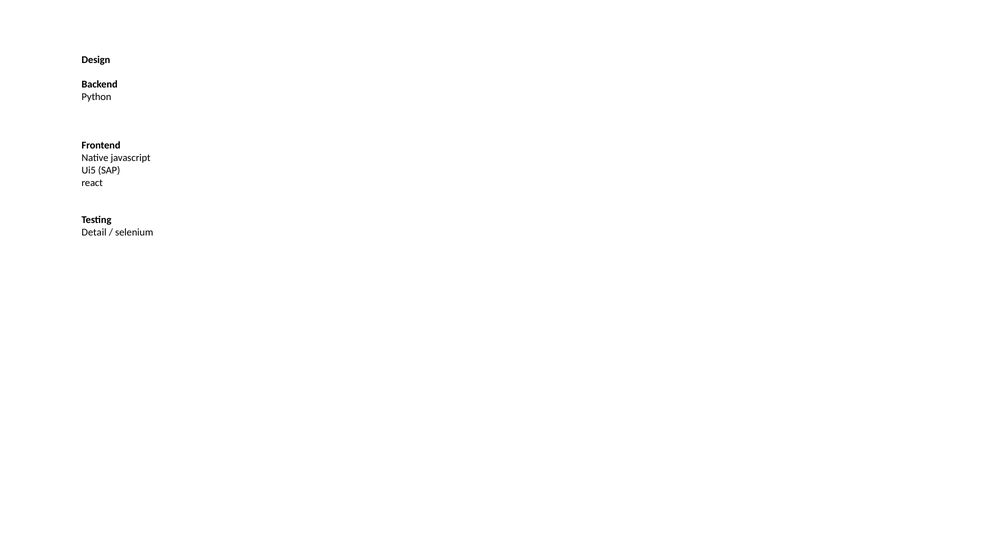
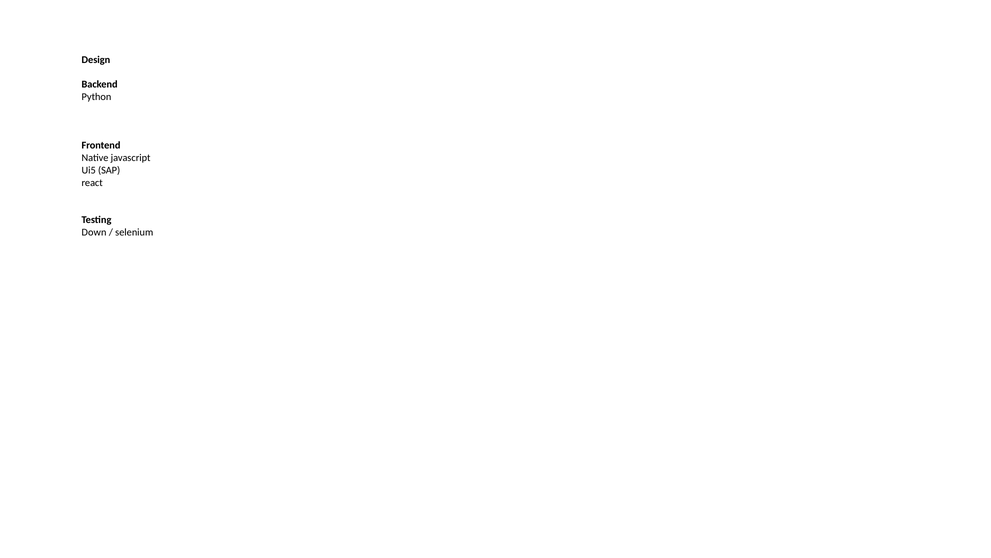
Detail: Detail -> Down
